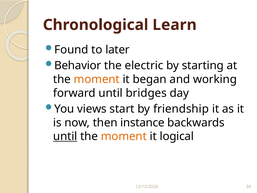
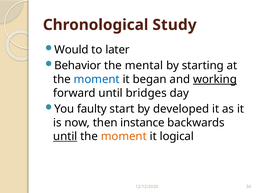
Learn: Learn -> Study
Found: Found -> Would
electric: electric -> mental
moment at (97, 79) colour: orange -> blue
working underline: none -> present
views: views -> faulty
friendship: friendship -> developed
